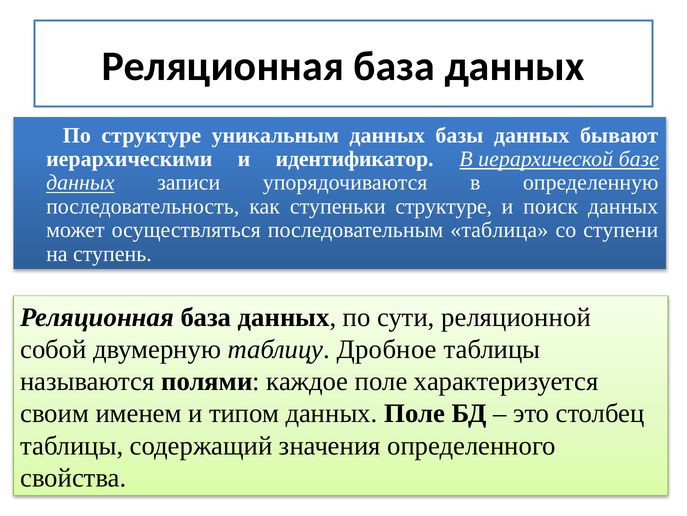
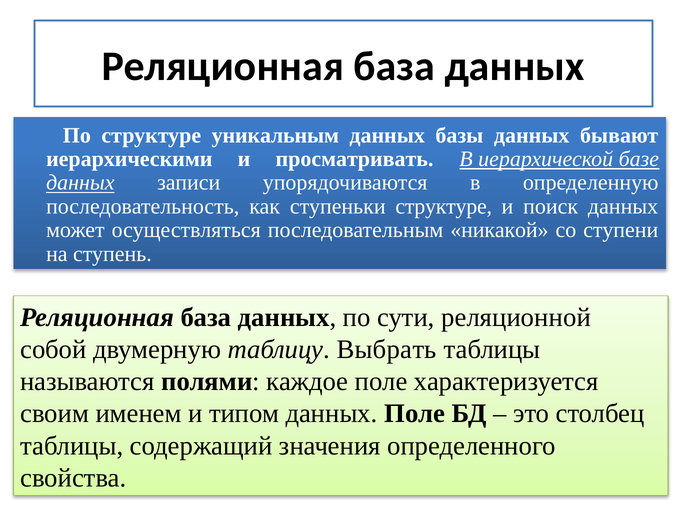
идентификатор: идентификатор -> просматривать
таблица: таблица -> никакой
Дробное: Дробное -> Выбрать
